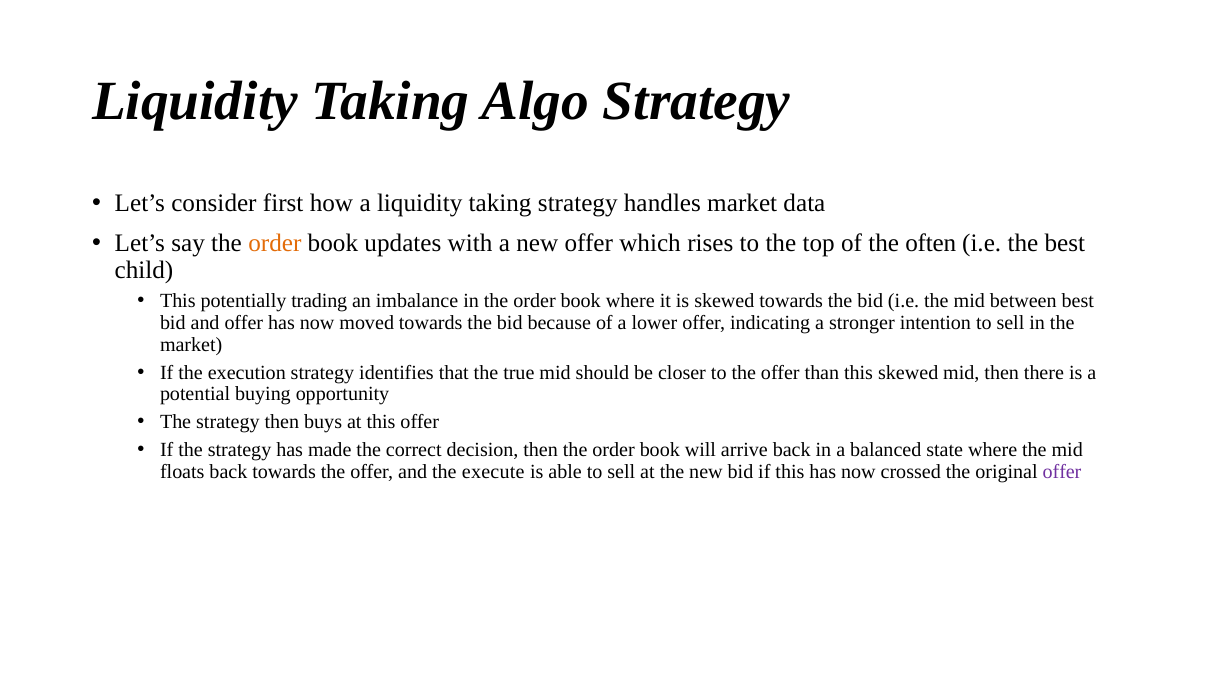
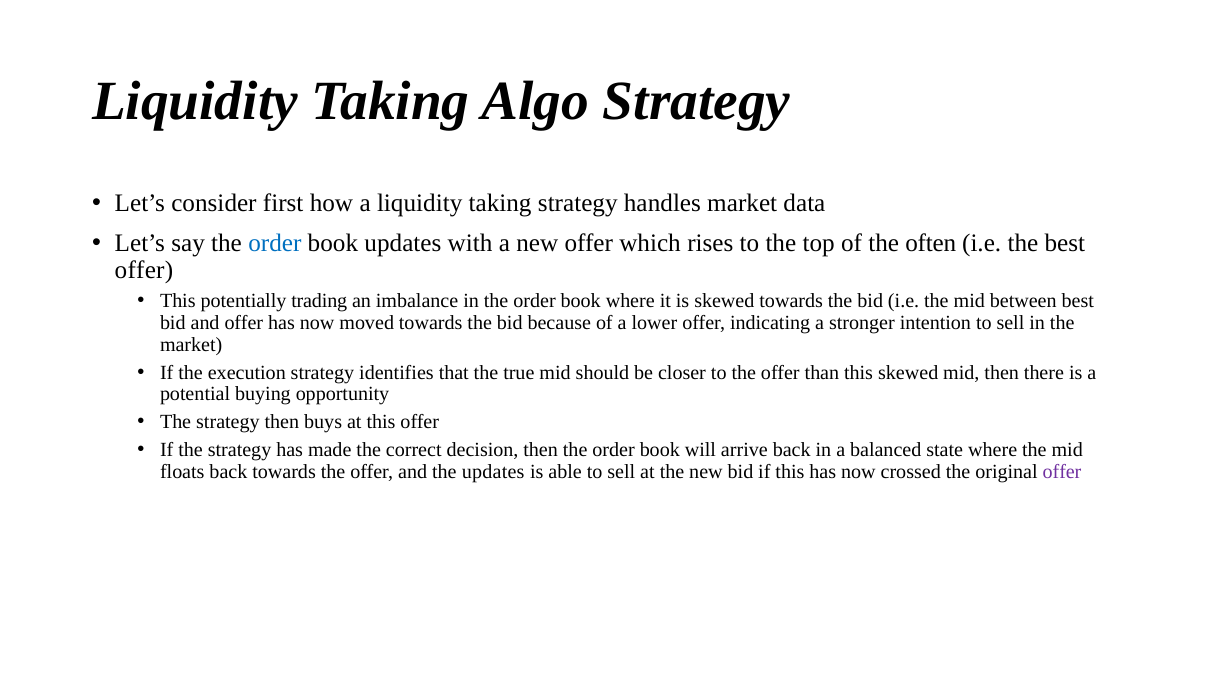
order at (275, 243) colour: orange -> blue
child at (144, 271): child -> offer
the execute: execute -> updates
